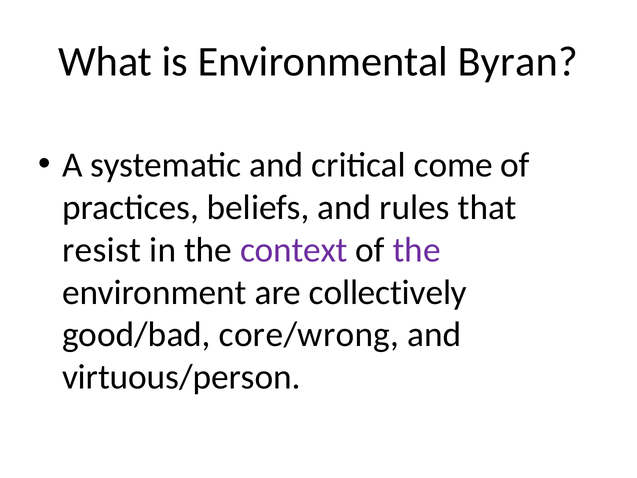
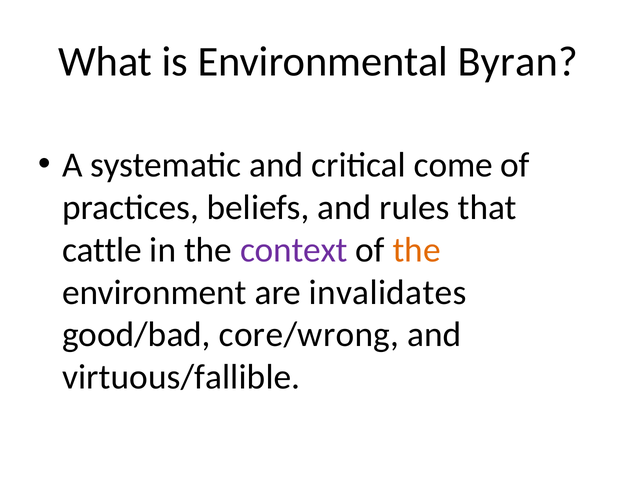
resist: resist -> cattle
the at (417, 250) colour: purple -> orange
collectively: collectively -> invalidates
virtuous/person: virtuous/person -> virtuous/fallible
